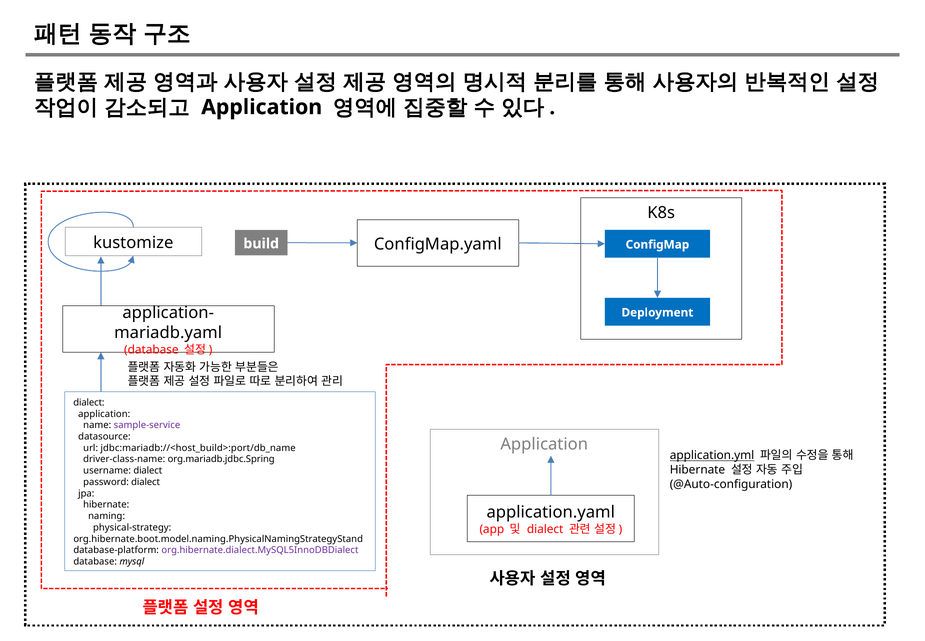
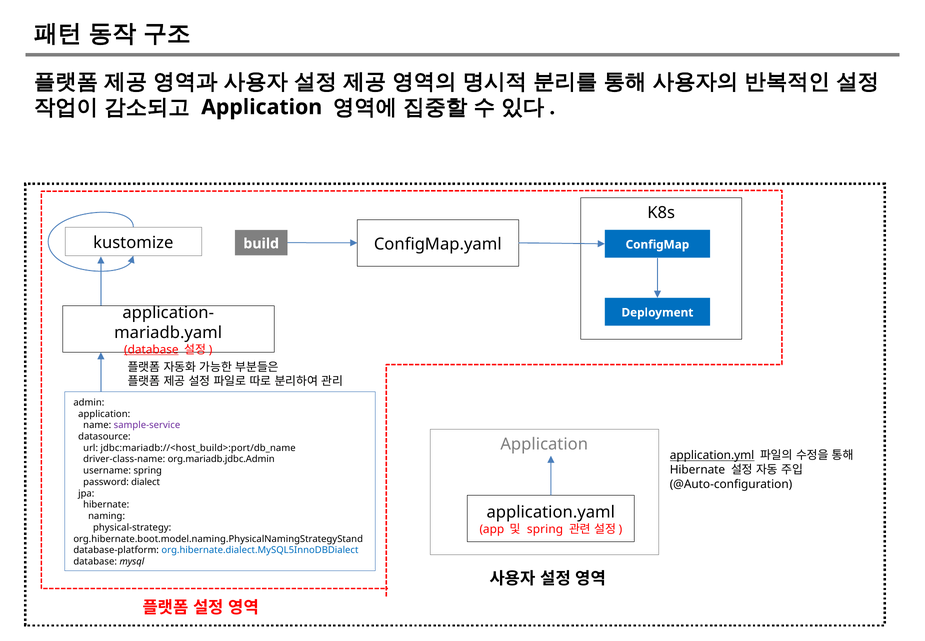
database at (151, 349) underline: none -> present
dialect at (89, 402): dialect -> admin
org.mariadb.jdbc.Spring: org.mariadb.jdbc.Spring -> org.mariadb.jdbc.Admin
username dialect: dialect -> spring
dialect at (545, 529): dialect -> spring
org.hibernate.dialect.MySQL5InnoDBDialect colour: purple -> blue
